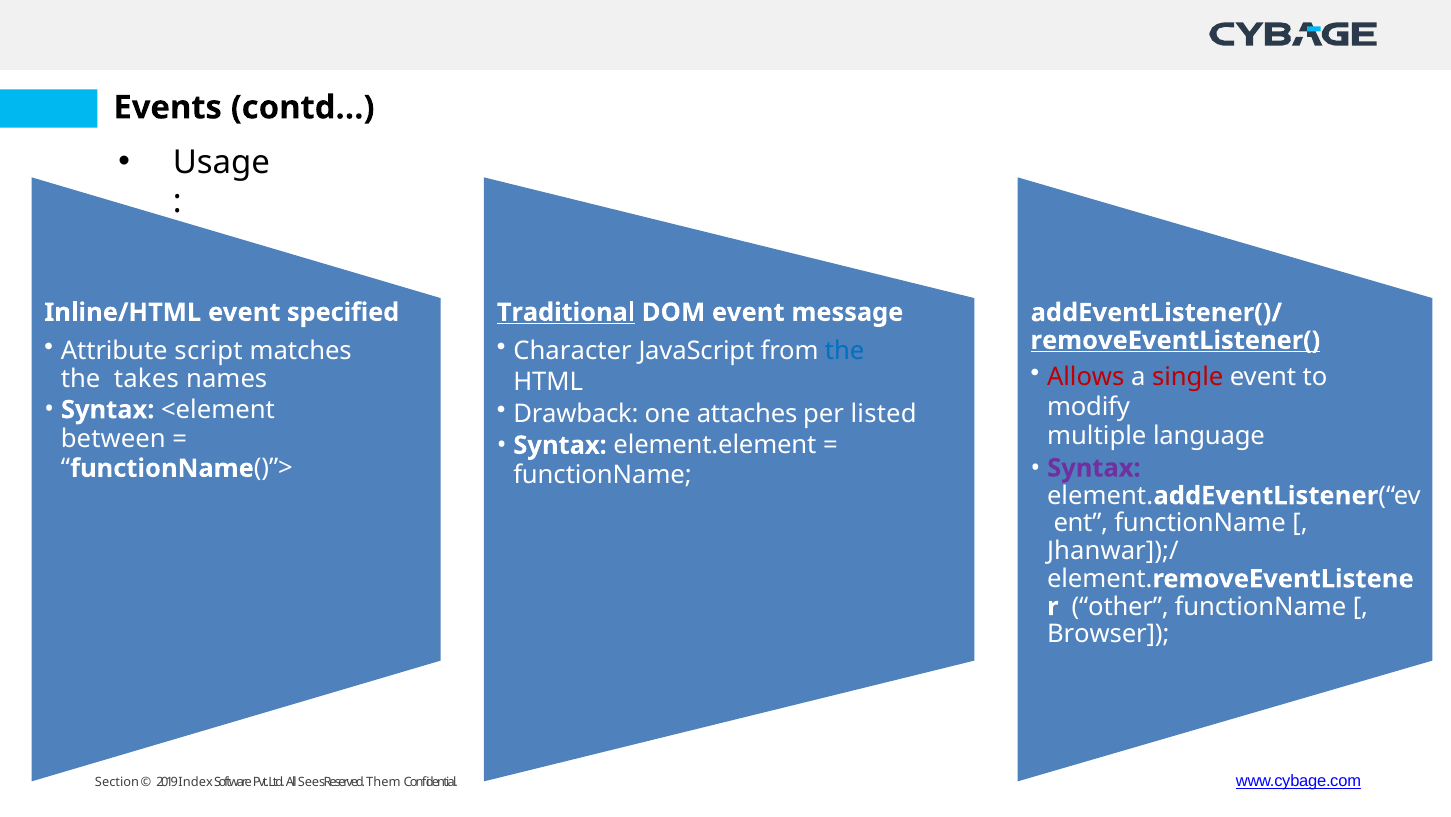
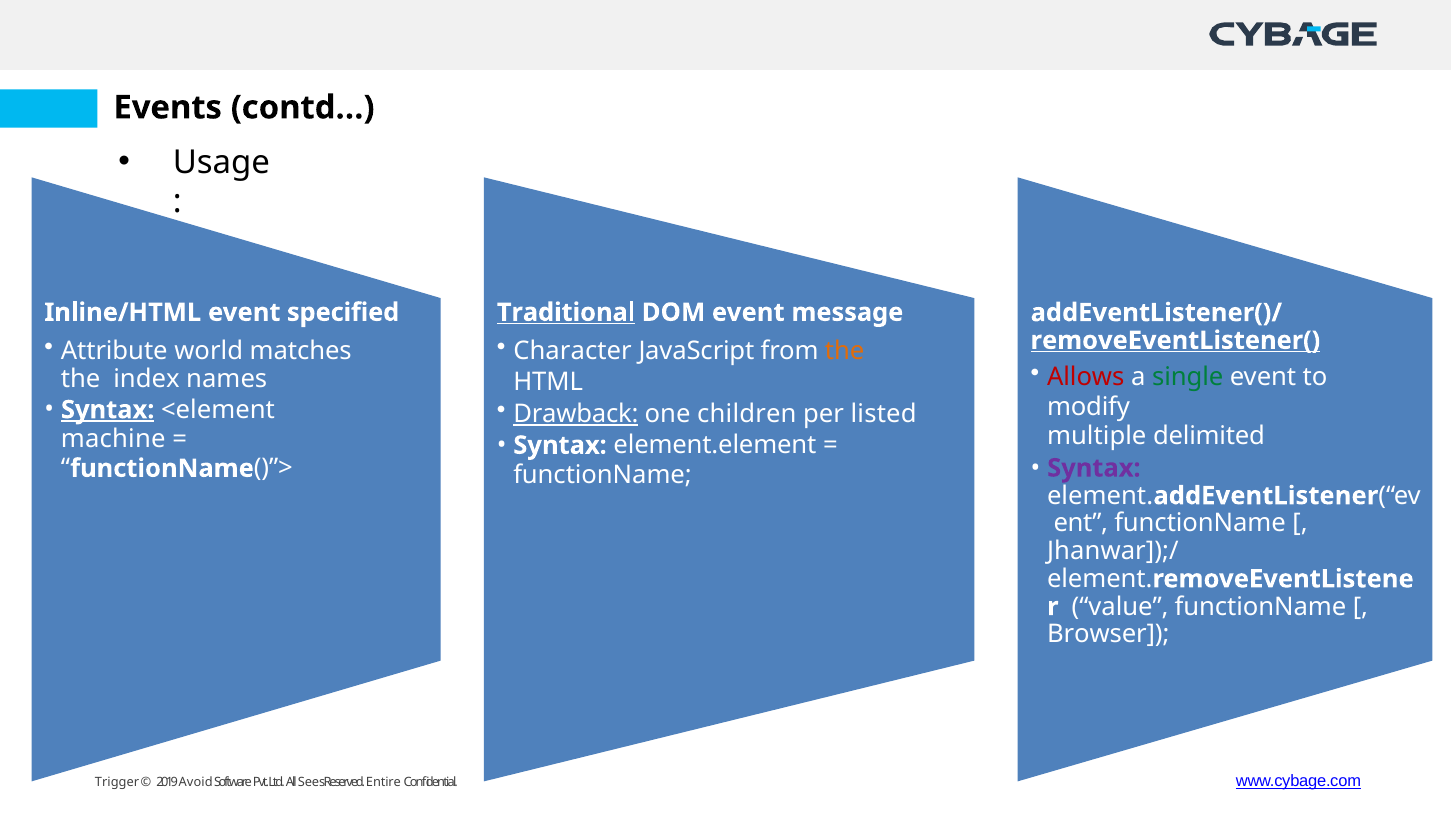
the at (845, 351) colour: blue -> orange
script: script -> world
single colour: red -> green
takes: takes -> index
Drawback underline: none -> present
attaches: attaches -> children
Syntax at (108, 410) underline: none -> present
language: language -> delimited
between: between -> machine
other: other -> value
Section: Section -> Trigger
Index: Index -> Avoid
Them: Them -> Entire
